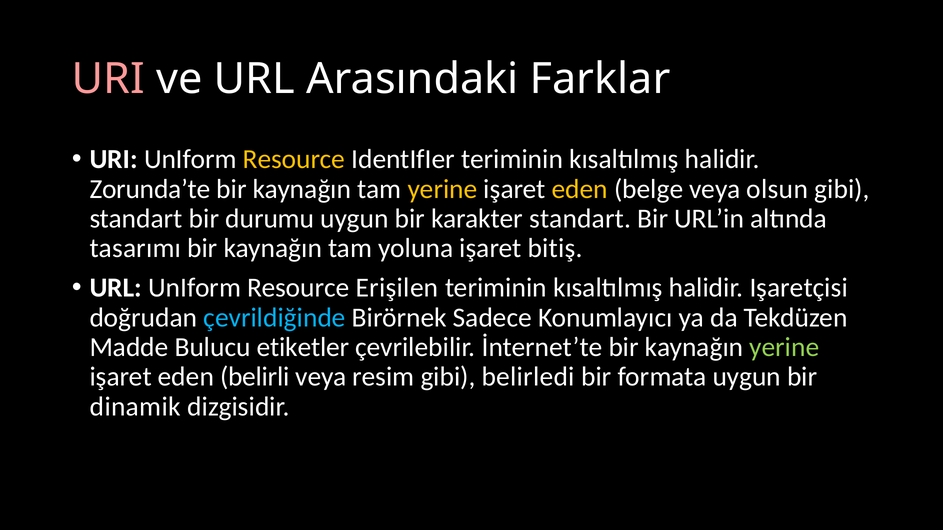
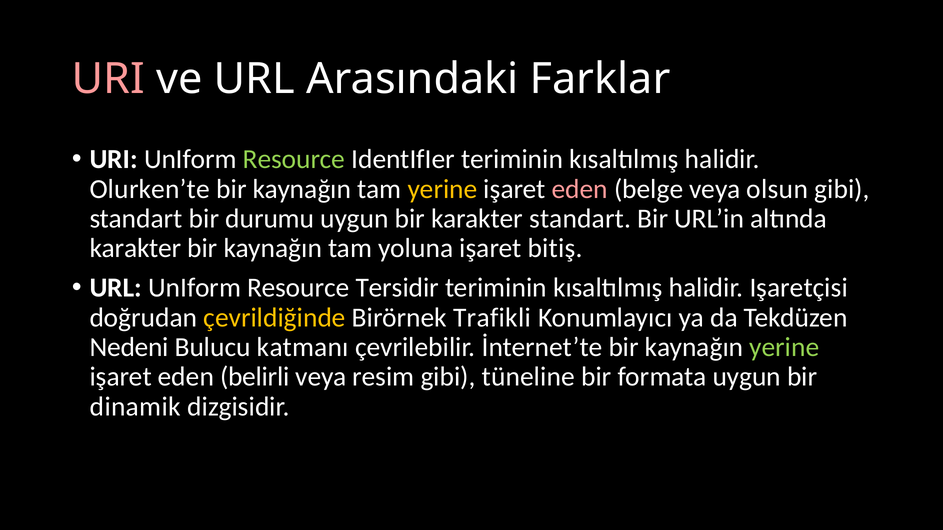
Resource at (294, 159) colour: yellow -> light green
Zorunda’te: Zorunda’te -> Olurken’te
eden at (580, 189) colour: yellow -> pink
tasarımı at (135, 249): tasarımı -> karakter
Erişilen: Erişilen -> Tersidir
çevrildiğinde colour: light blue -> yellow
Sadece: Sadece -> Trafikli
Madde: Madde -> Nedeni
etiketler: etiketler -> katmanı
belirledi: belirledi -> tüneline
